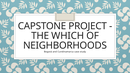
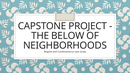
WHICH: WHICH -> BELOW
